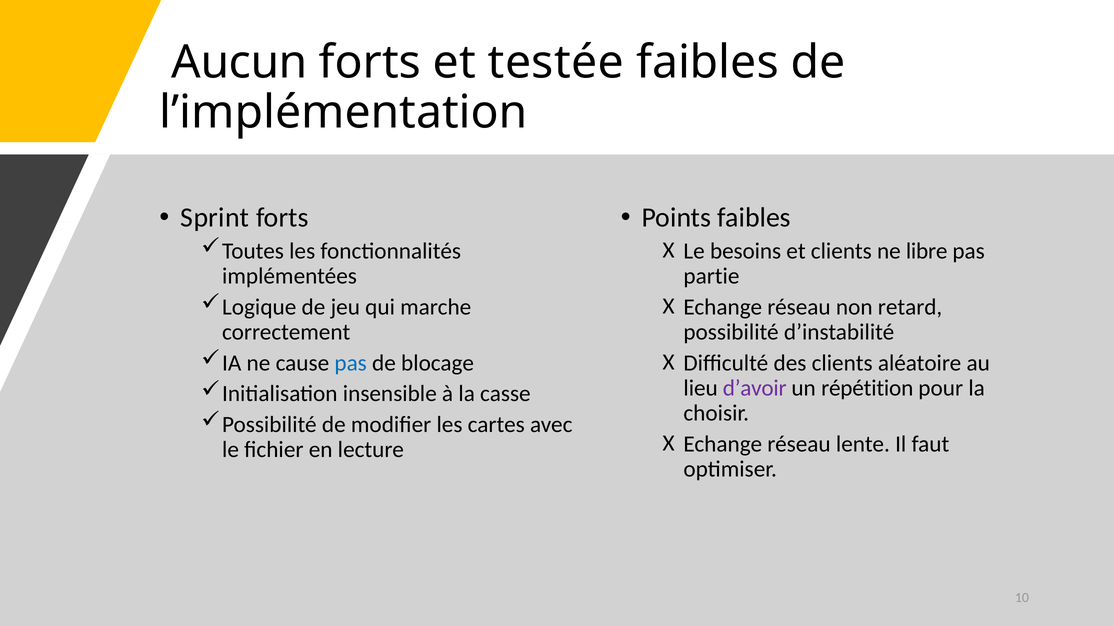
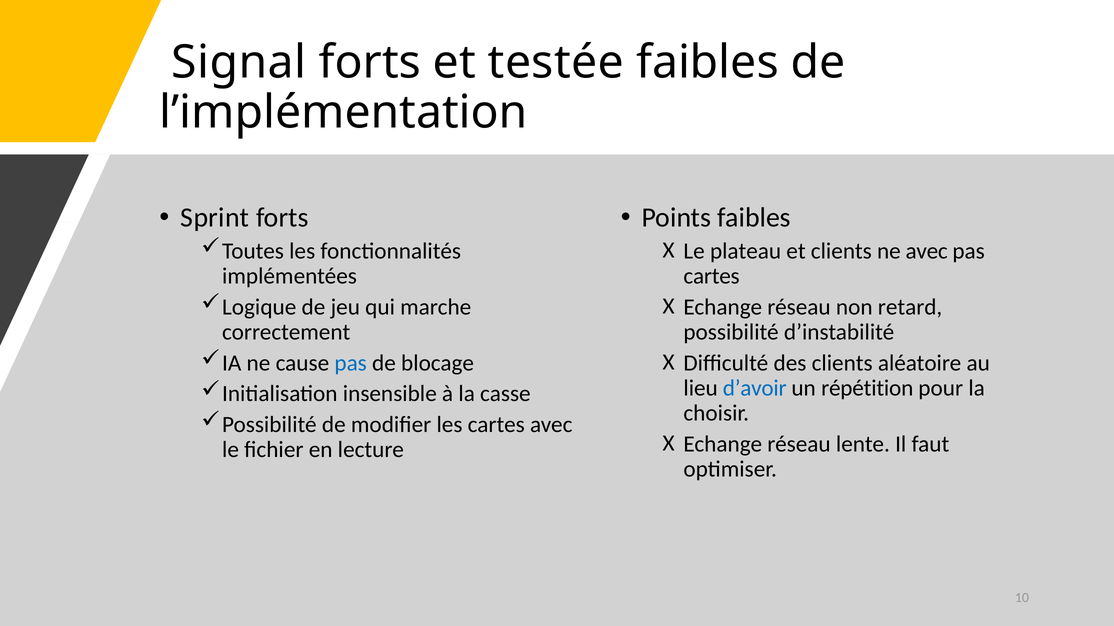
Aucun: Aucun -> Signal
besoins: besoins -> plateau
ne libre: libre -> avec
partie at (711, 276): partie -> cartes
d’avoir colour: purple -> blue
